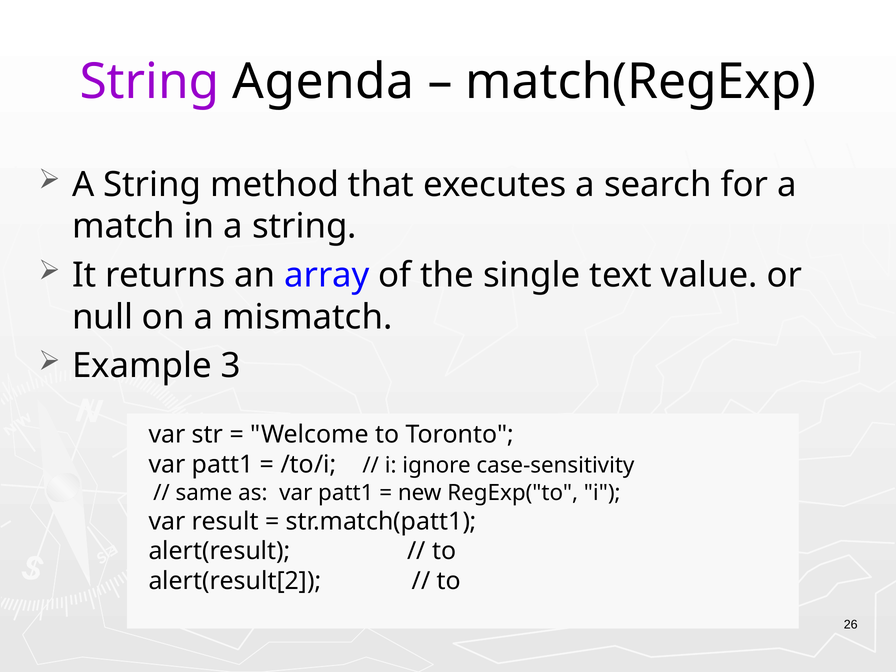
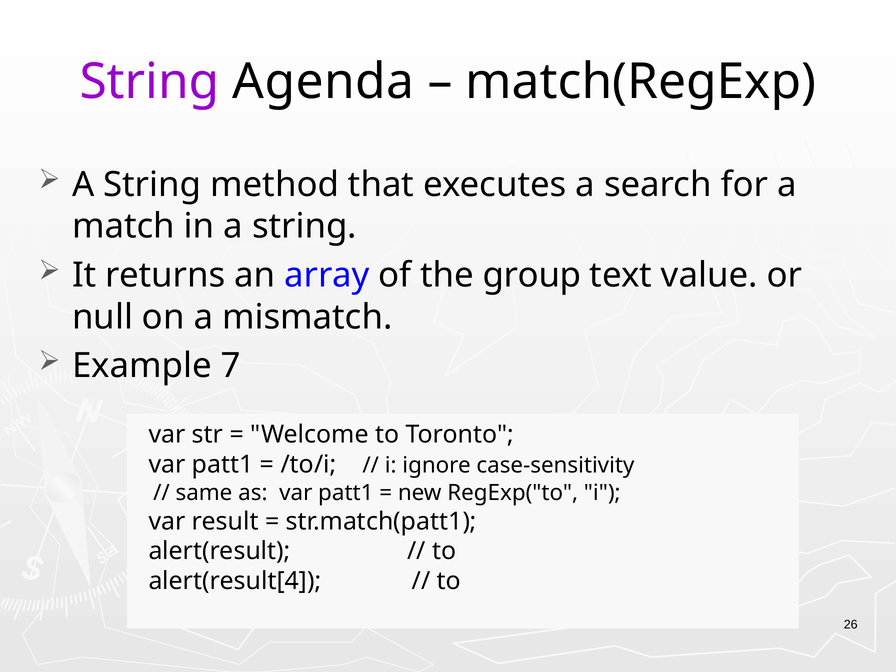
single: single -> group
3: 3 -> 7
alert(result[2: alert(result[2 -> alert(result[4
